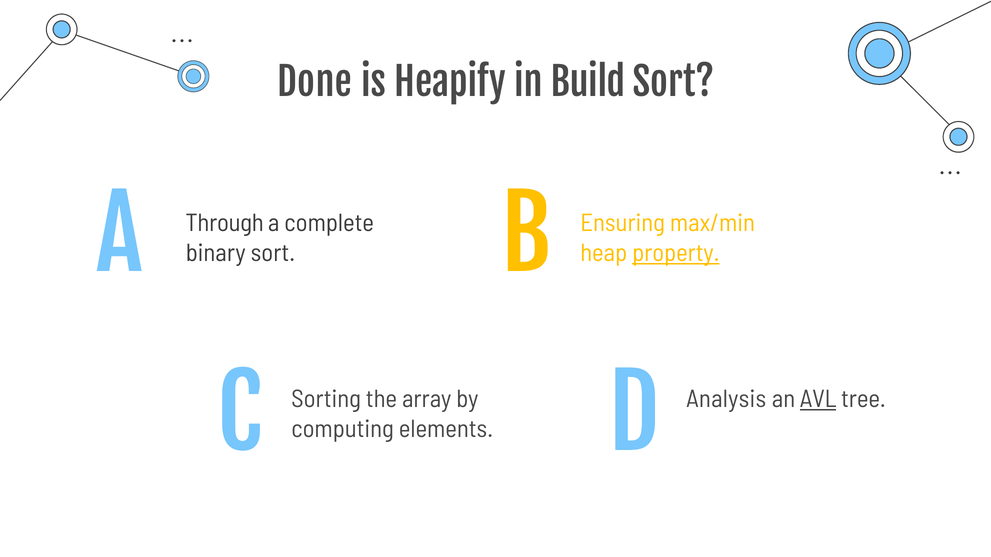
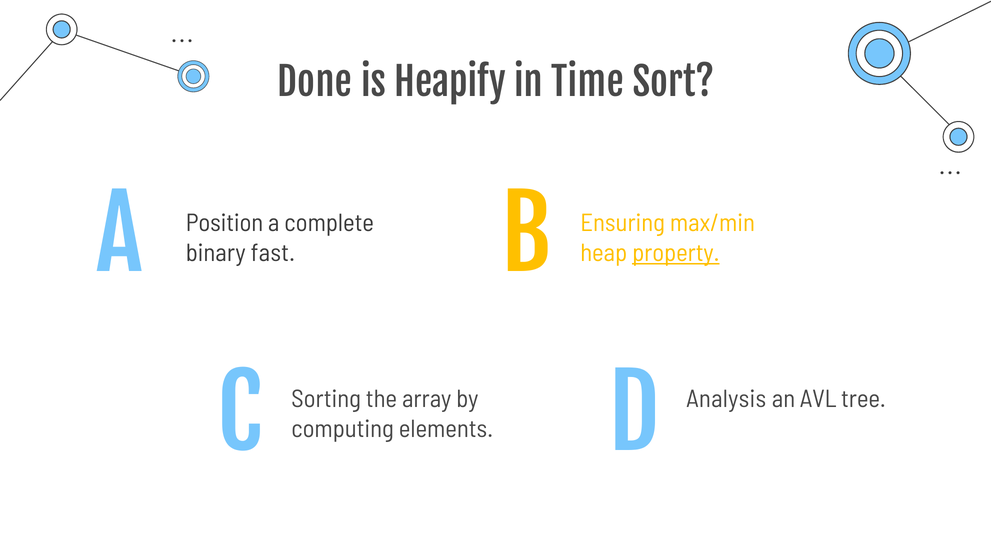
Build: Build -> Time
Through: Through -> Position
binary sort: sort -> fast
AVL underline: present -> none
